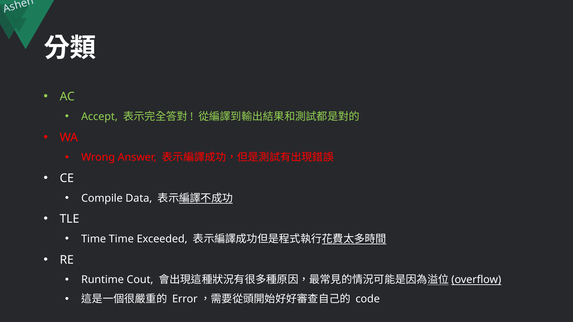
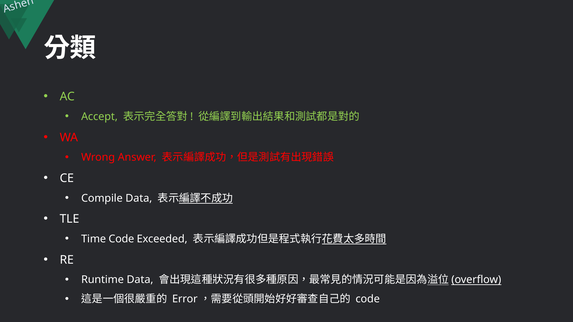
Time Time: Time -> Code
Runtime Cout: Cout -> Data
